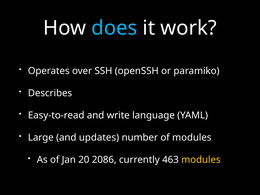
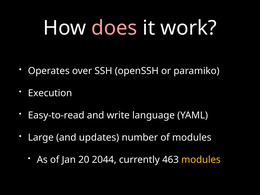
does colour: light blue -> pink
Describes: Describes -> Execution
2086: 2086 -> 2044
